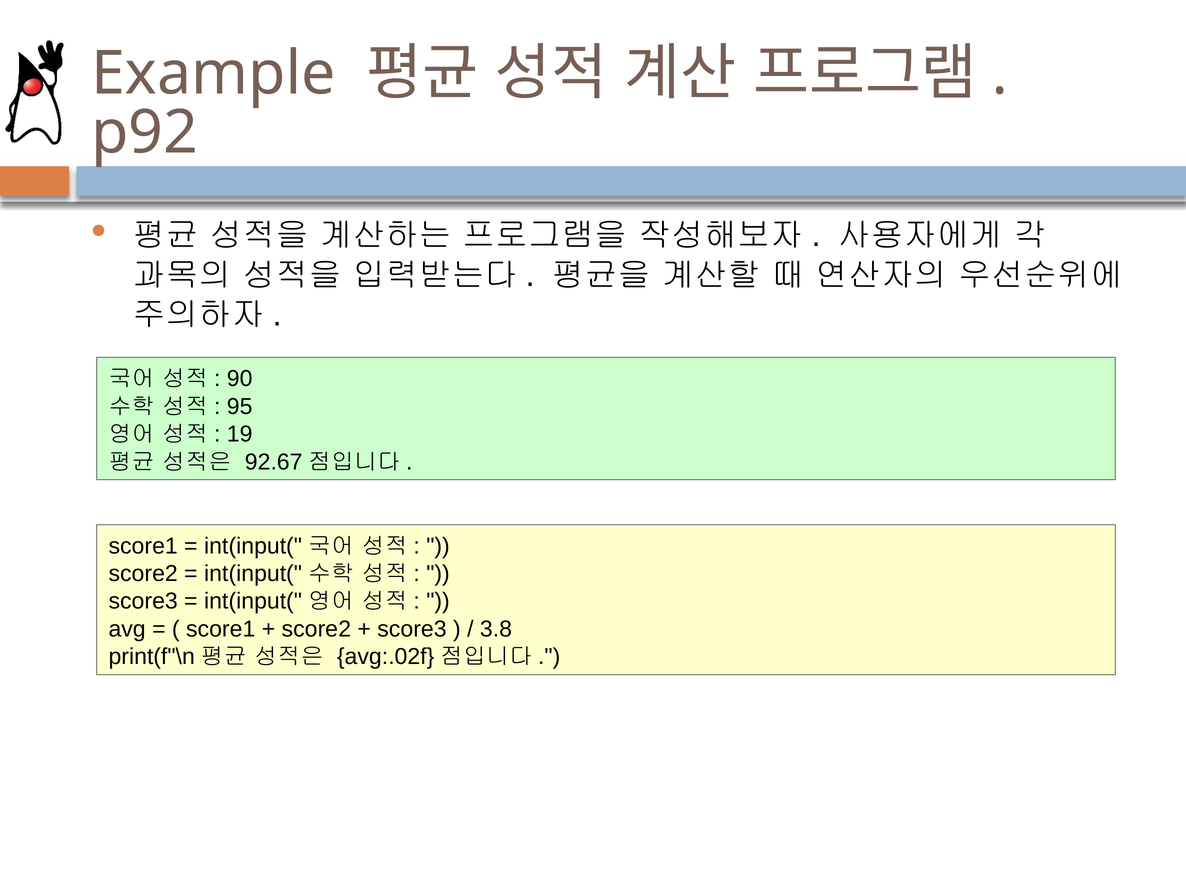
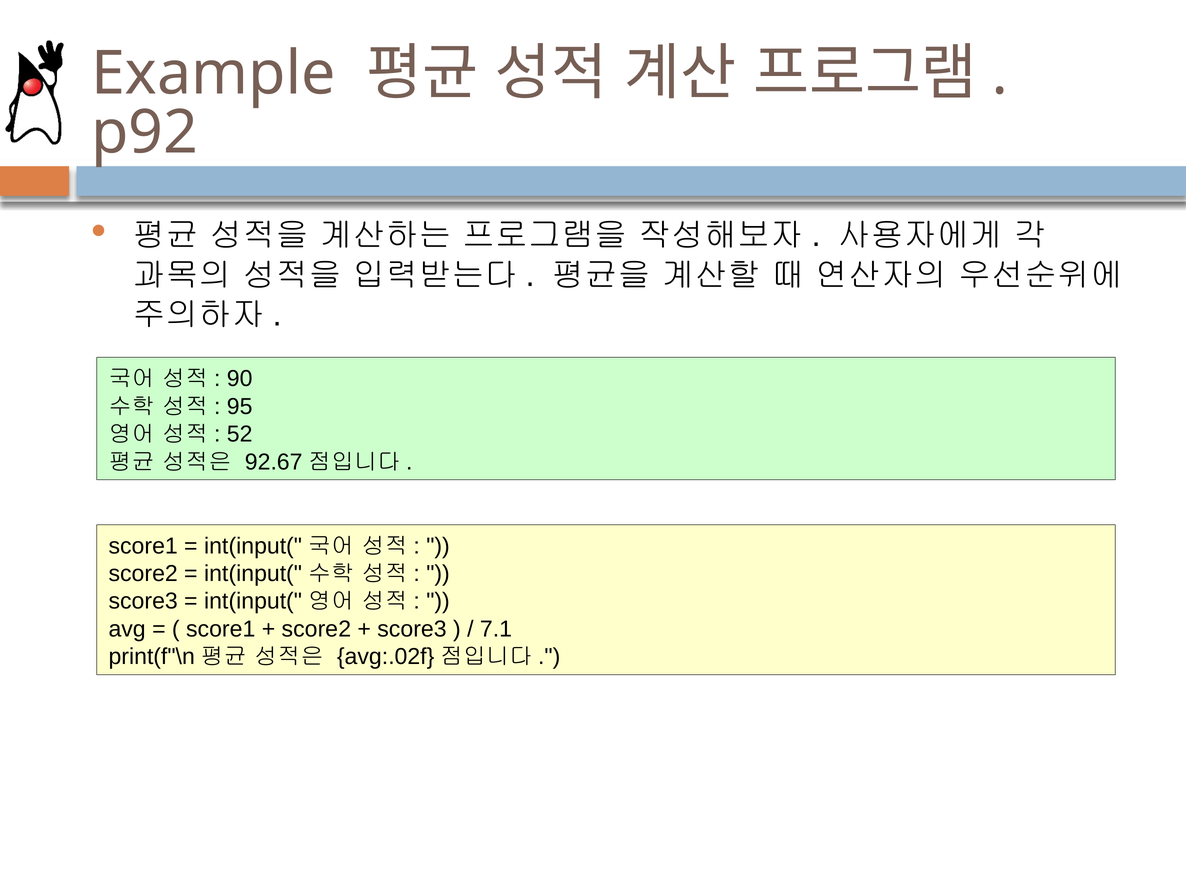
19: 19 -> 52
3.8: 3.8 -> 7.1
